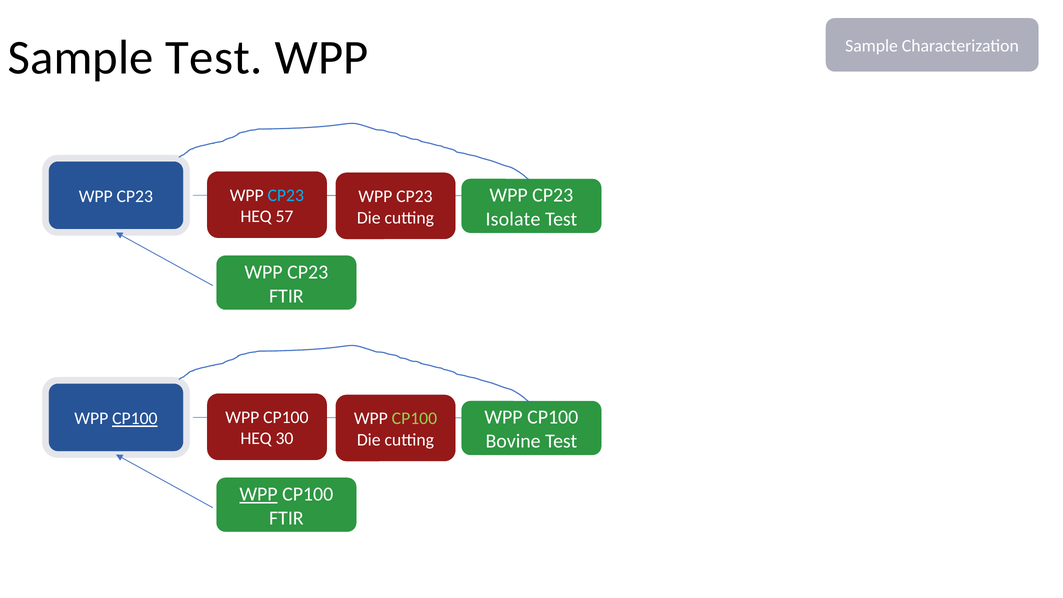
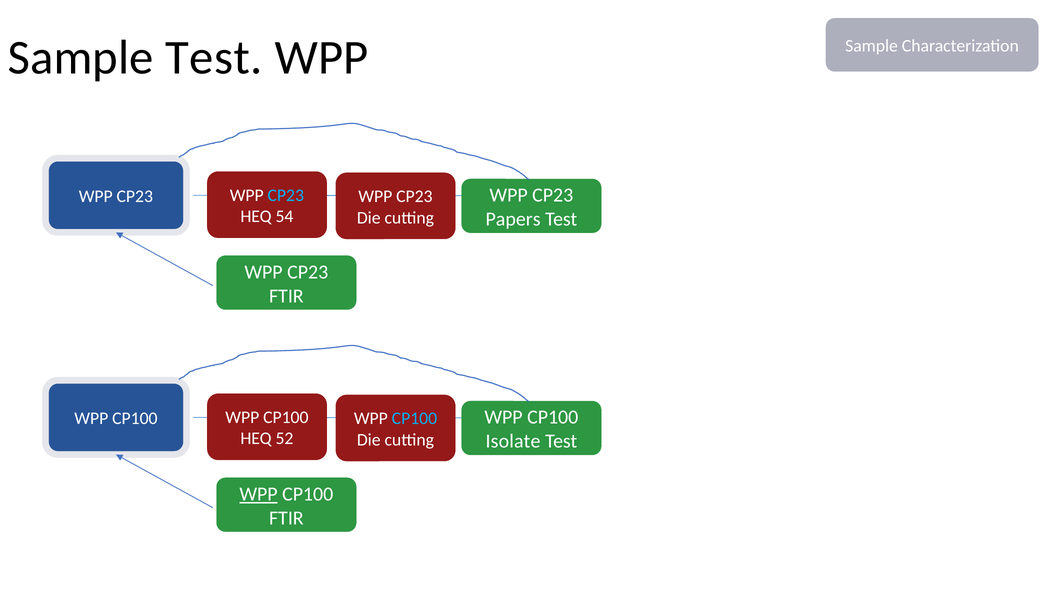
57: 57 -> 54
Isolate: Isolate -> Papers
CP100 at (414, 419) colour: light green -> light blue
CP100 at (135, 419) underline: present -> none
30: 30 -> 52
Bovine: Bovine -> Isolate
